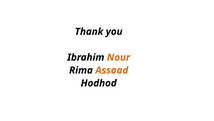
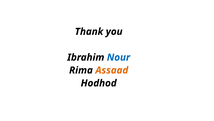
Nour colour: orange -> blue
